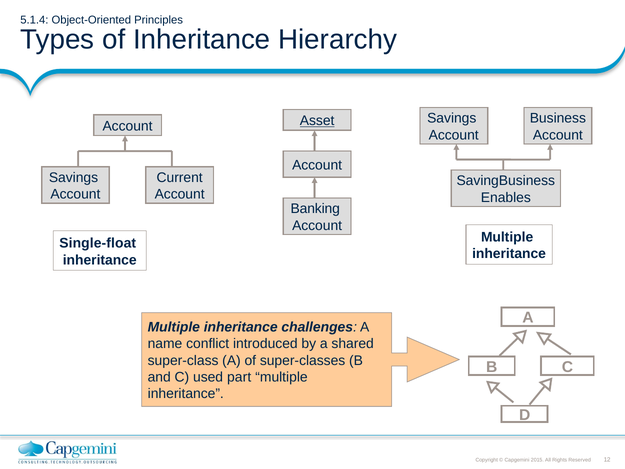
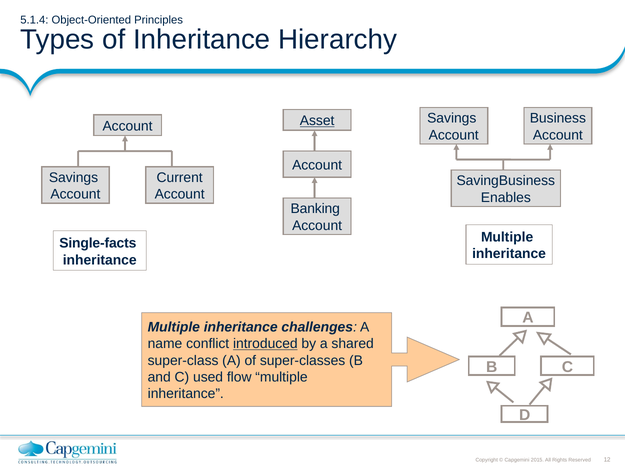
Single-float: Single-float -> Single-facts
introduced underline: none -> present
part: part -> flow
